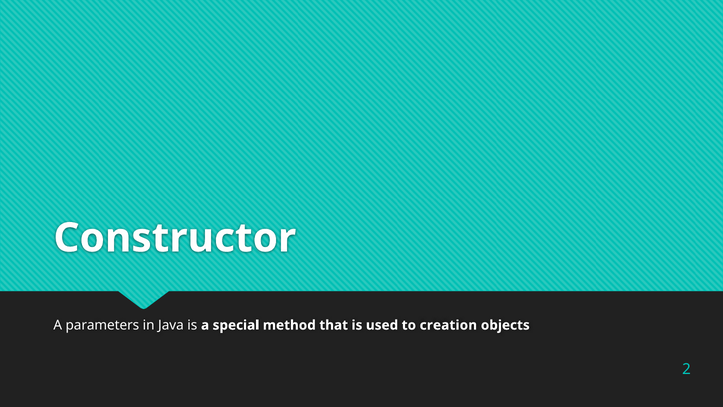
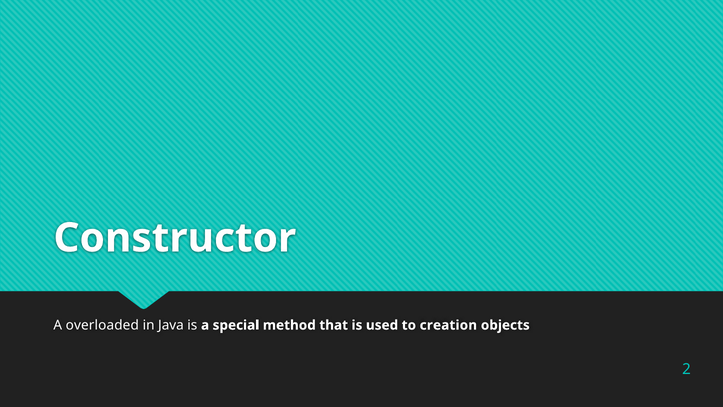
parameters: parameters -> overloaded
